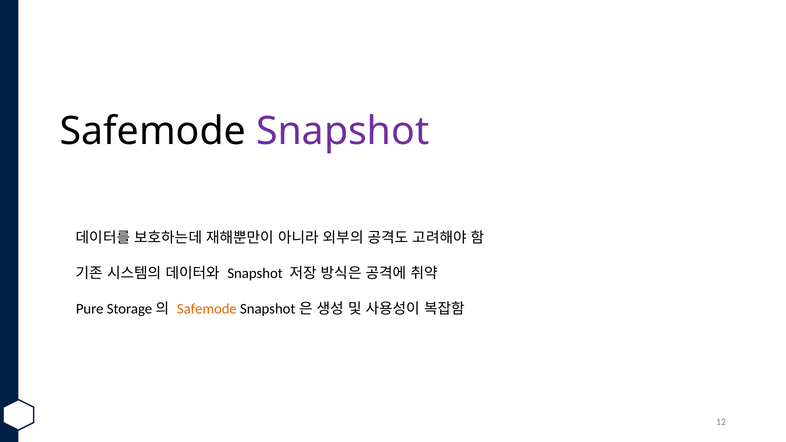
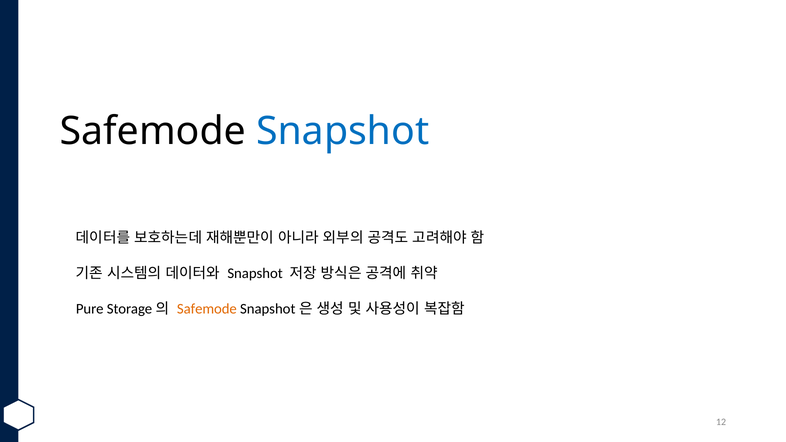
Snapshot at (343, 131) colour: purple -> blue
